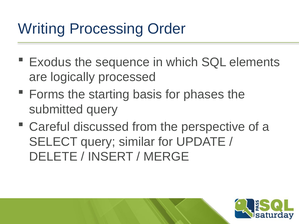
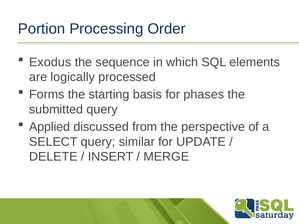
Writing: Writing -> Portion
Careful: Careful -> Applied
